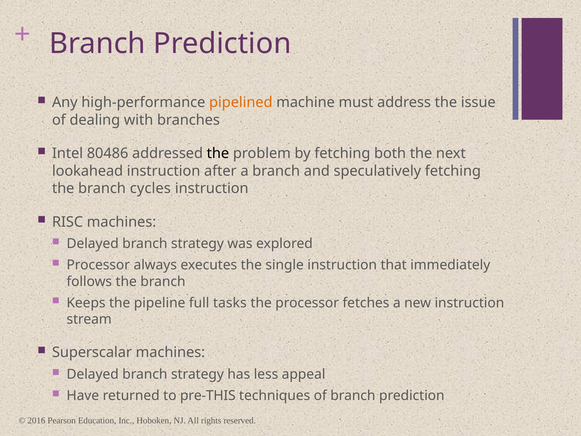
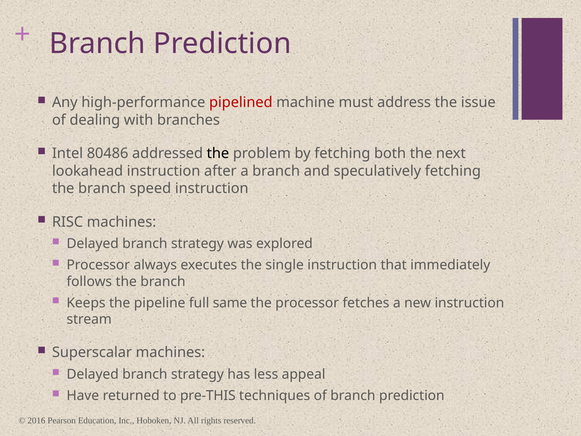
pipelined colour: orange -> red
cycles: cycles -> speed
tasks: tasks -> same
